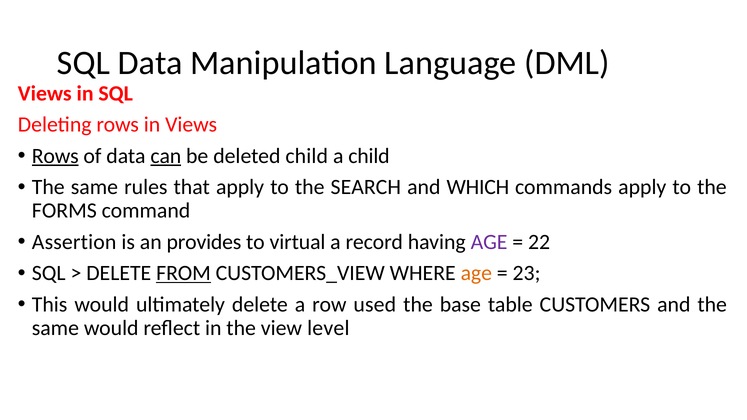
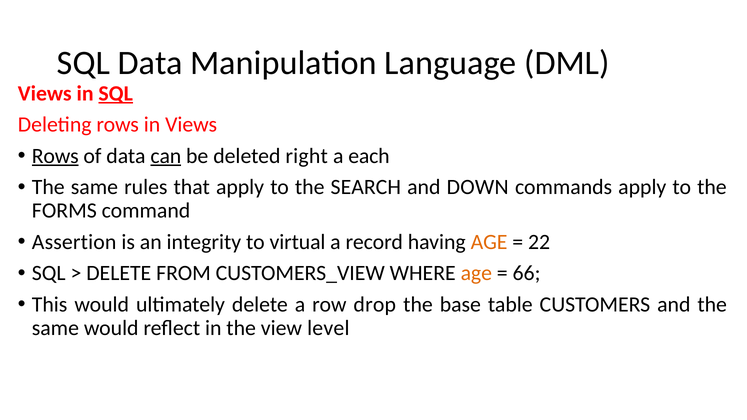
SQL at (116, 93) underline: none -> present
deleted child: child -> right
a child: child -> each
WHICH: WHICH -> DOWN
provides: provides -> integrity
AGE at (489, 242) colour: purple -> orange
FROM underline: present -> none
23: 23 -> 66
used: used -> drop
